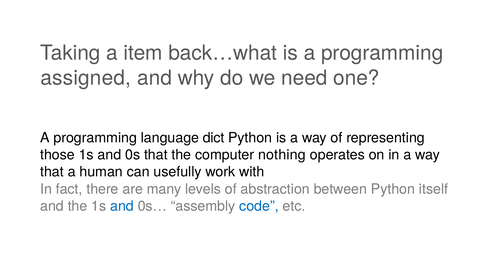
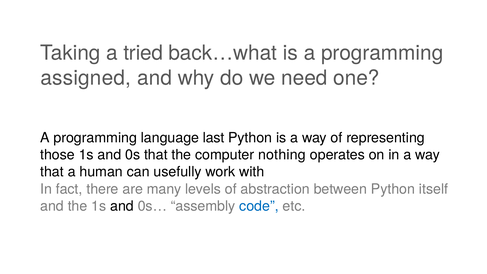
item: item -> tried
dict: dict -> last
and at (122, 206) colour: blue -> black
